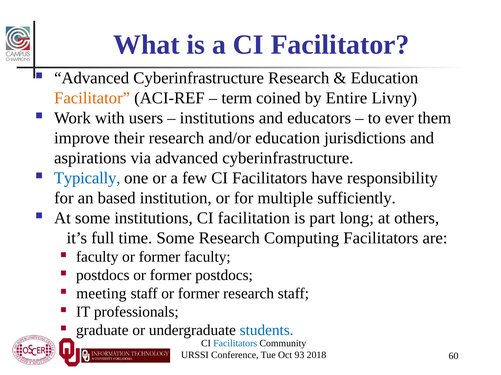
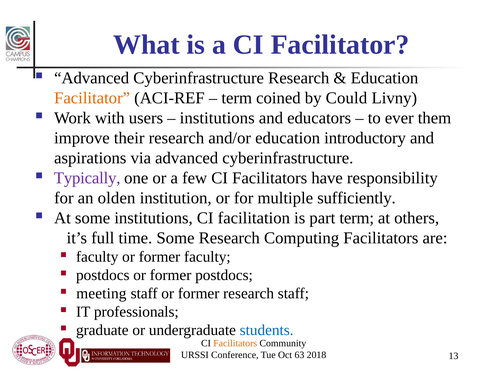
Entire: Entire -> Could
jurisdictions: jurisdictions -> introductory
Typically colour: blue -> purple
based: based -> olden
part long: long -> term
Facilitators at (235, 344) colour: blue -> orange
93: 93 -> 63
60: 60 -> 13
